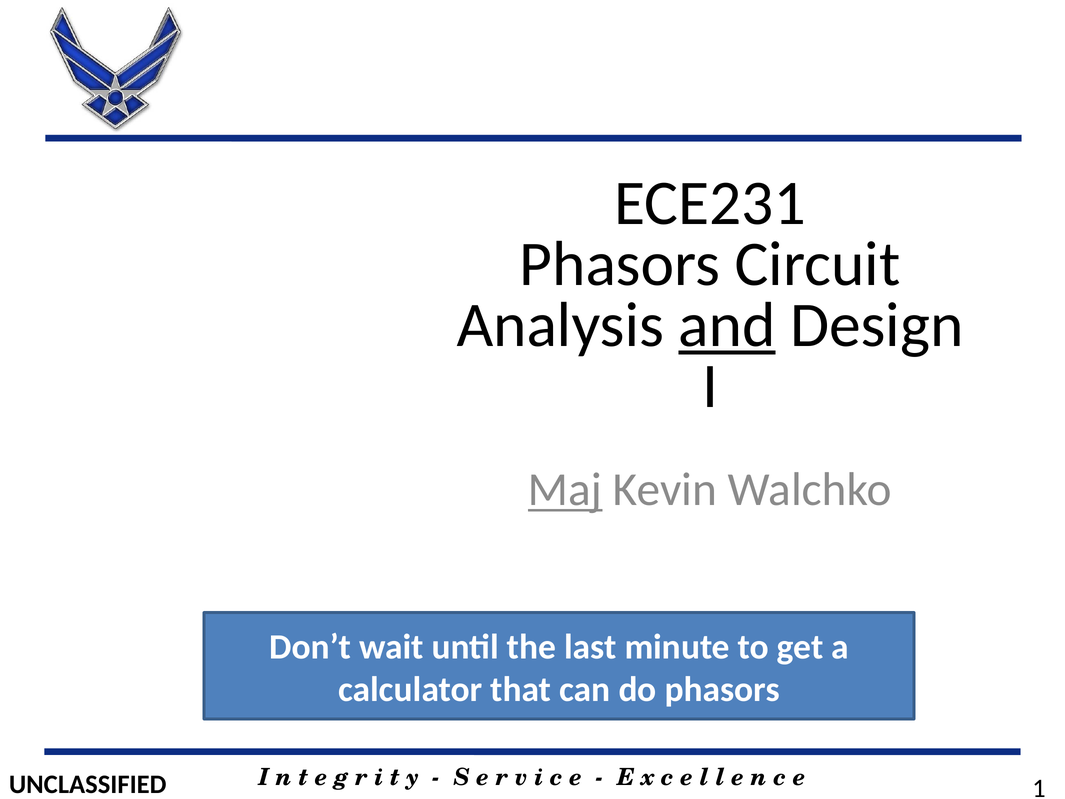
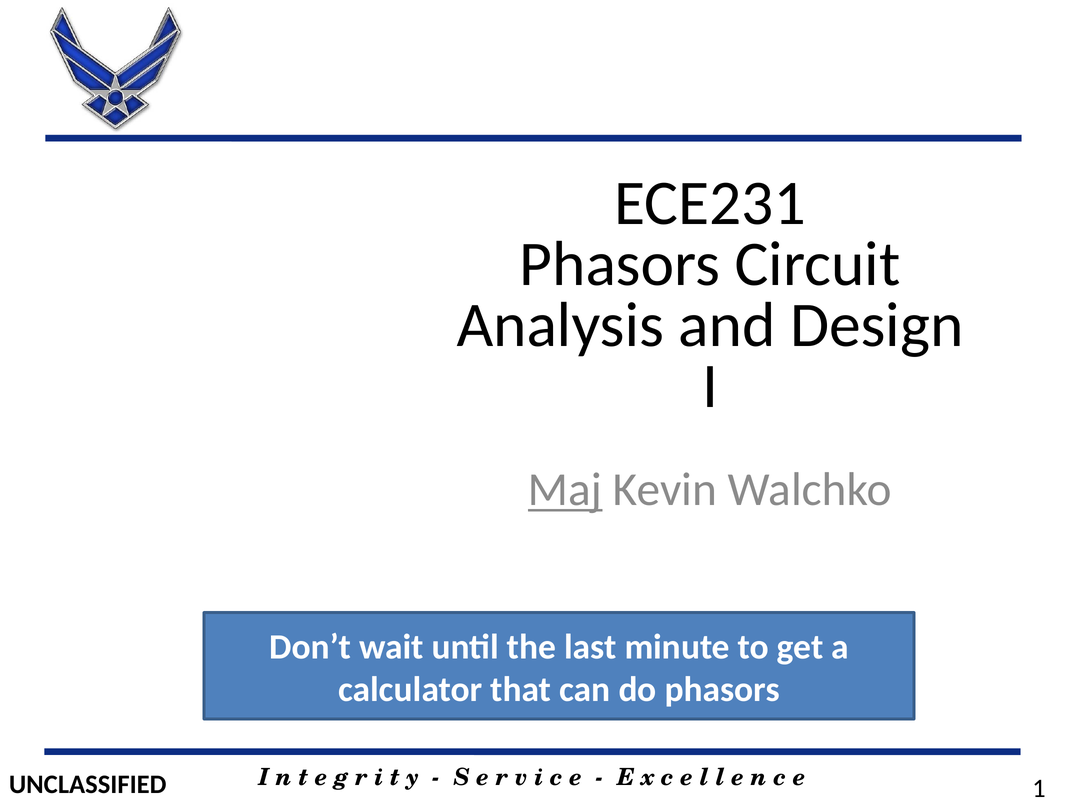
and underline: present -> none
